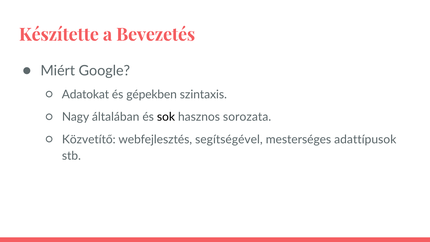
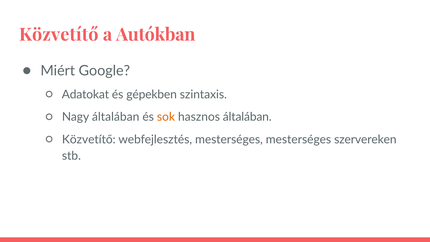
Készítette at (59, 35): Készítette -> Közvetítő
Bevezetés: Bevezetés -> Autókban
sok colour: black -> orange
hasznos sorozata: sorozata -> általában
webfejlesztés segítségével: segítségével -> mesterséges
adattípusok: adattípusok -> szervereken
